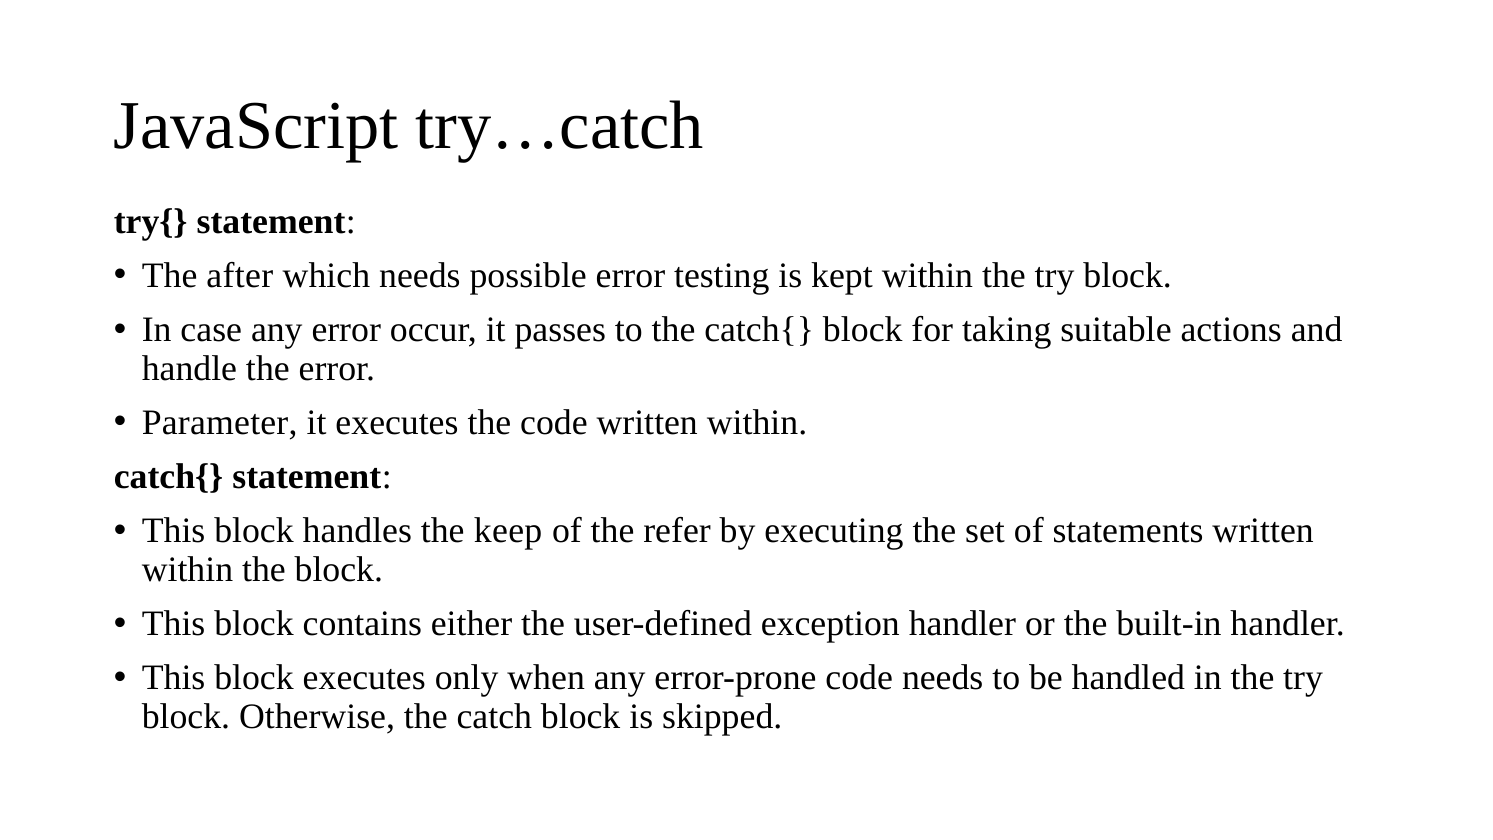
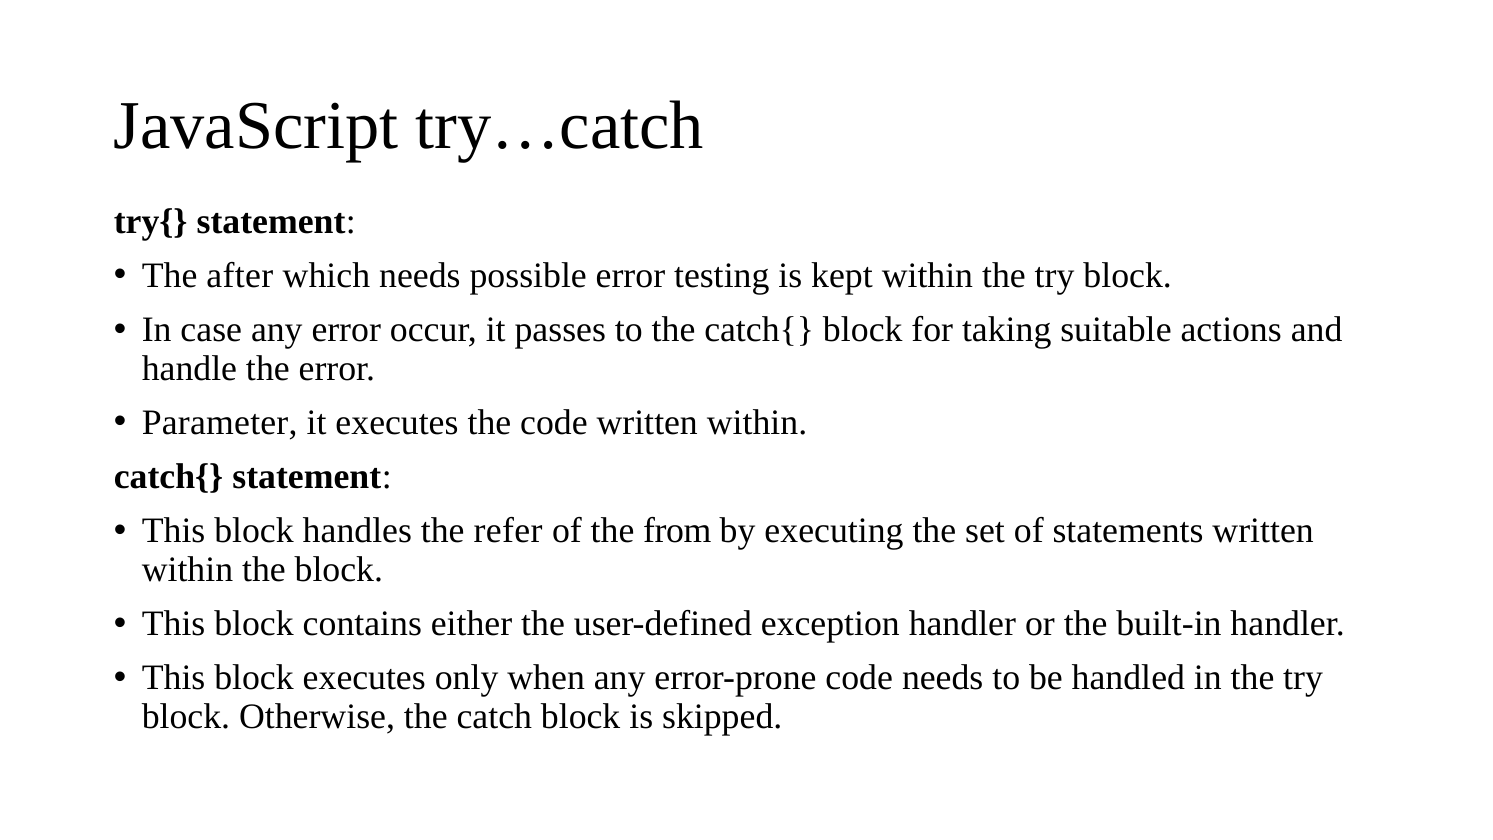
keep: keep -> refer
refer: refer -> from
